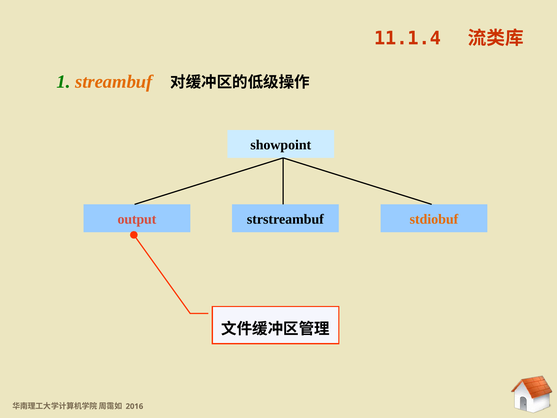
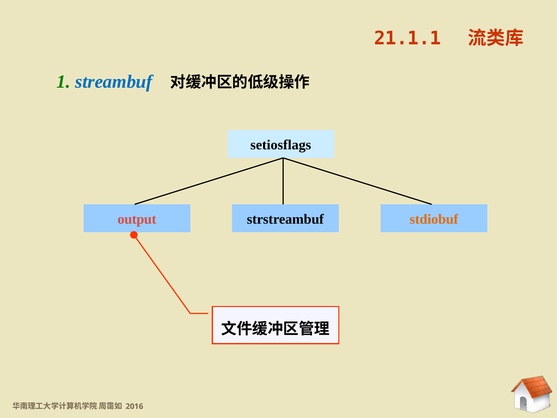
11.1.4: 11.1.4 -> 21.1.1
streambuf colour: orange -> blue
showpoint: showpoint -> setiosflags
